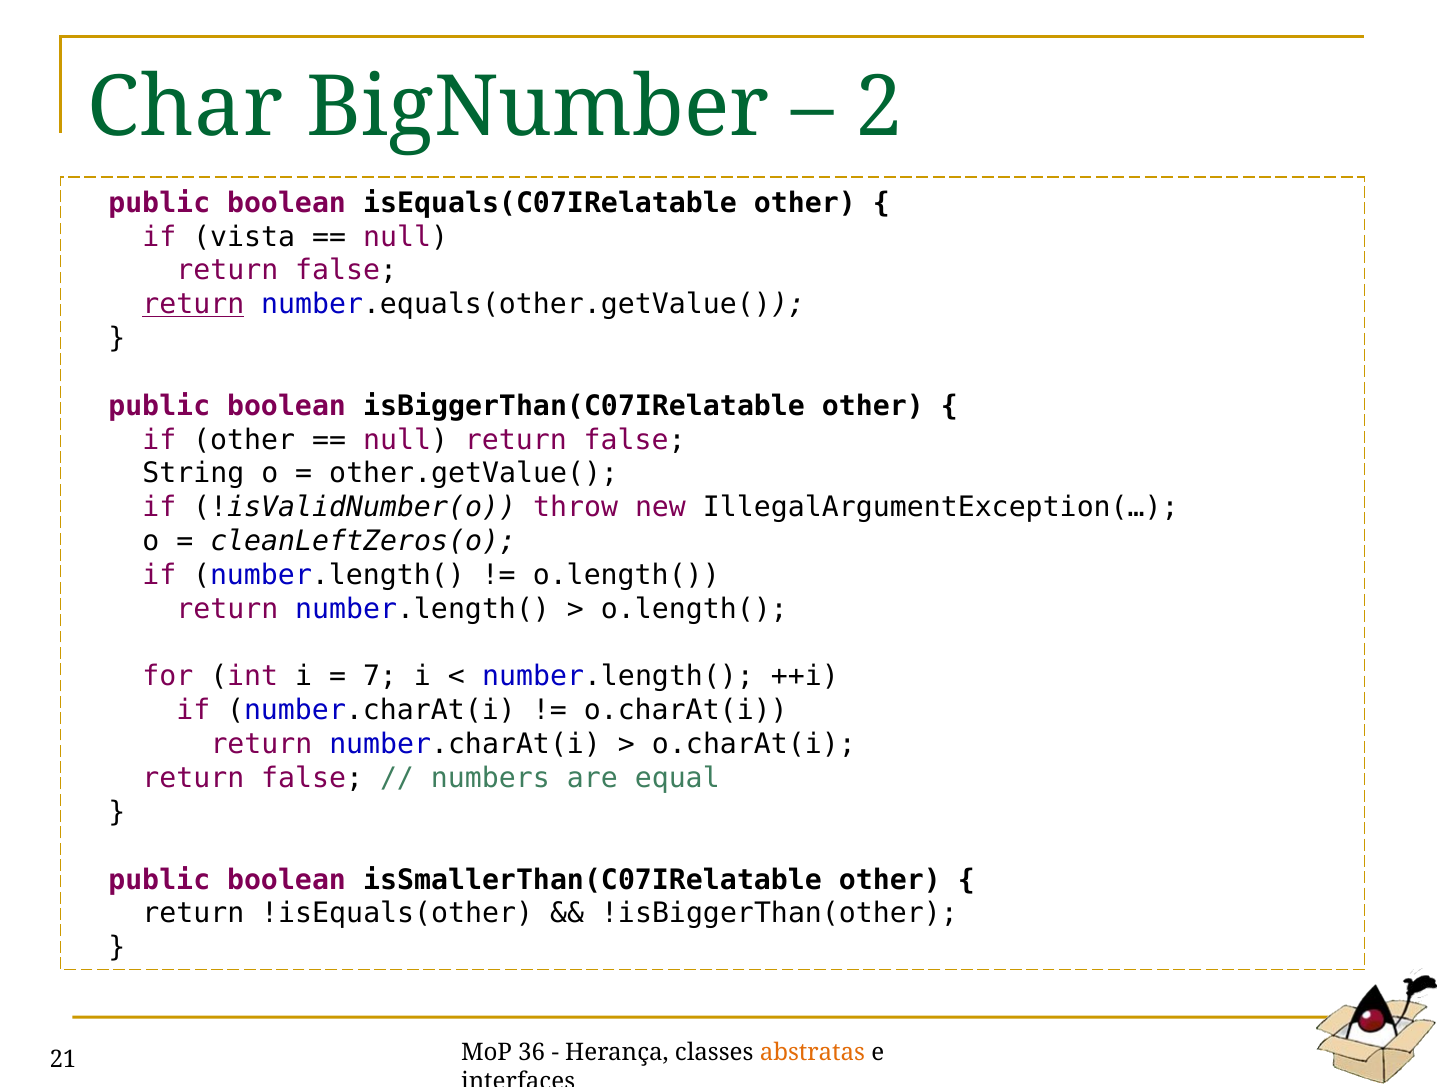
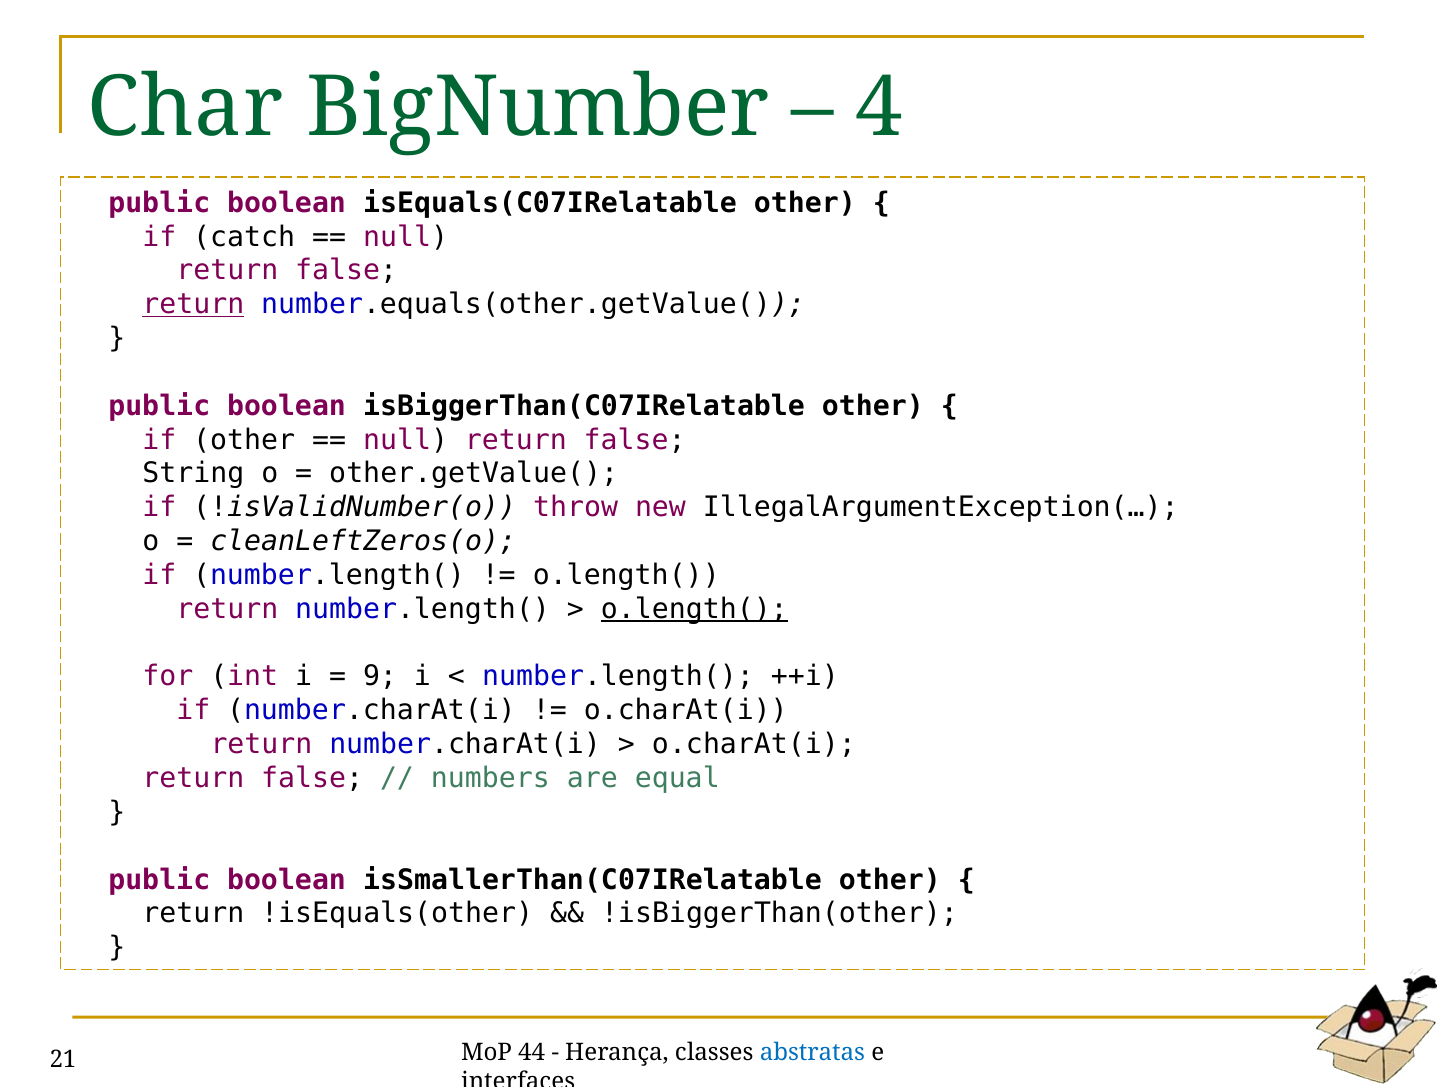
2: 2 -> 4
vista: vista -> catch
o.length( at (694, 609) underline: none -> present
7: 7 -> 9
36: 36 -> 44
abstratas colour: orange -> blue
